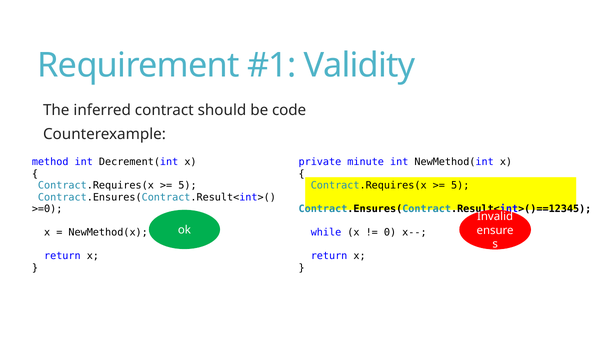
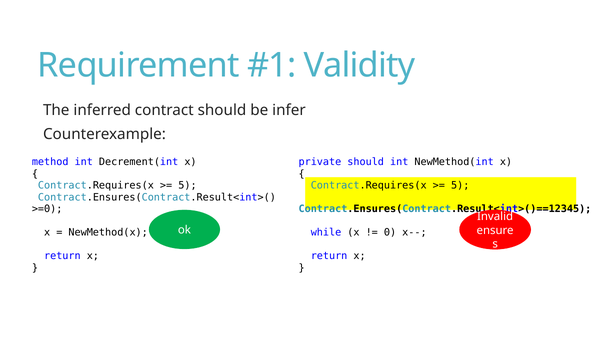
code: code -> infer
private minute: minute -> should
